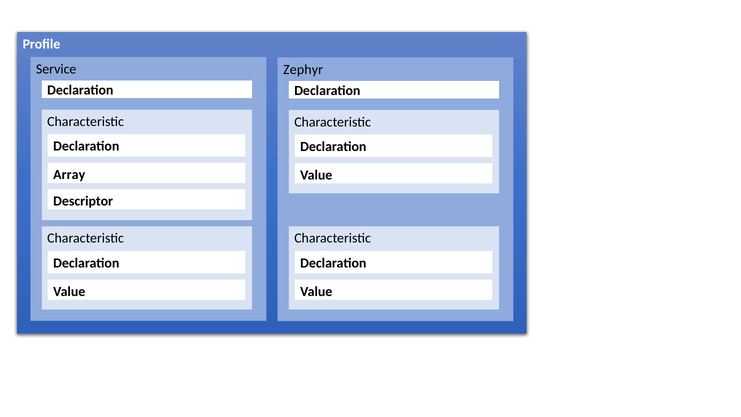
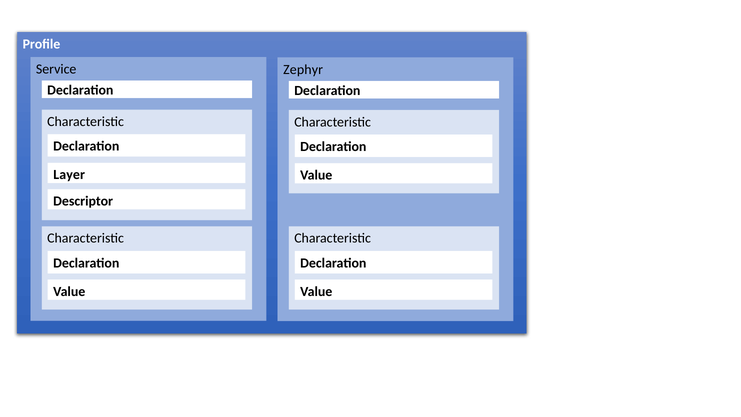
Array: Array -> Layer
